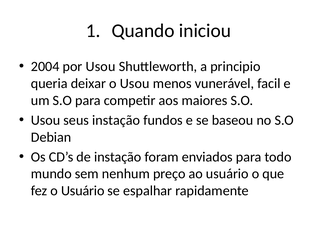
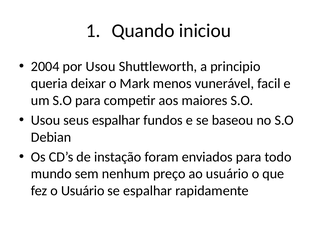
o Usou: Usou -> Mark
seus instação: instação -> espalhar
